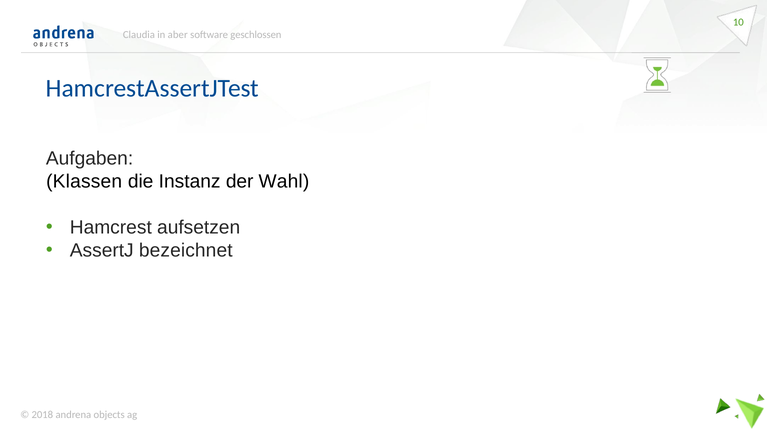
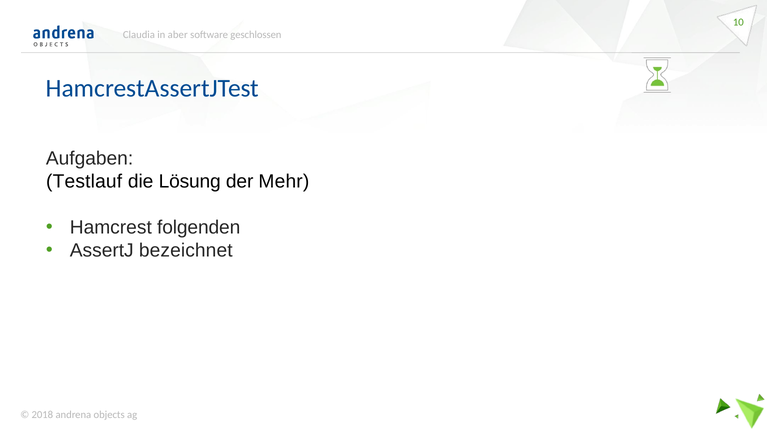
Klassen: Klassen -> Testlauf
Instanz: Instanz -> Lösung
Wahl: Wahl -> Mehr
aufsetzen: aufsetzen -> folgenden
